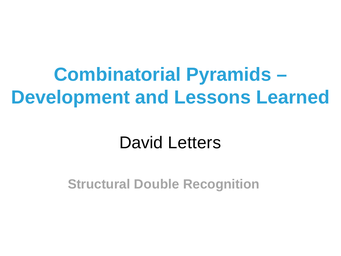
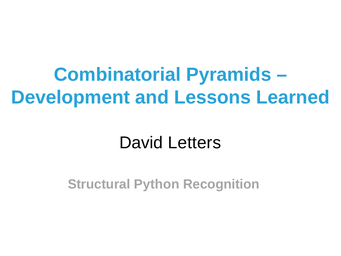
Double: Double -> Python
